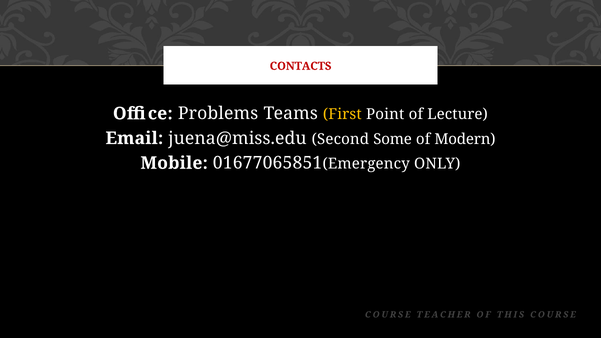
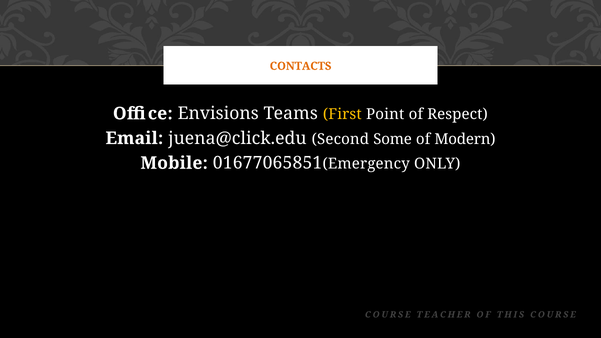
CONTACTS colour: red -> orange
Problems: Problems -> Envisions
Lecture: Lecture -> Respect
juena@miss.edu: juena@miss.edu -> juena@click.edu
